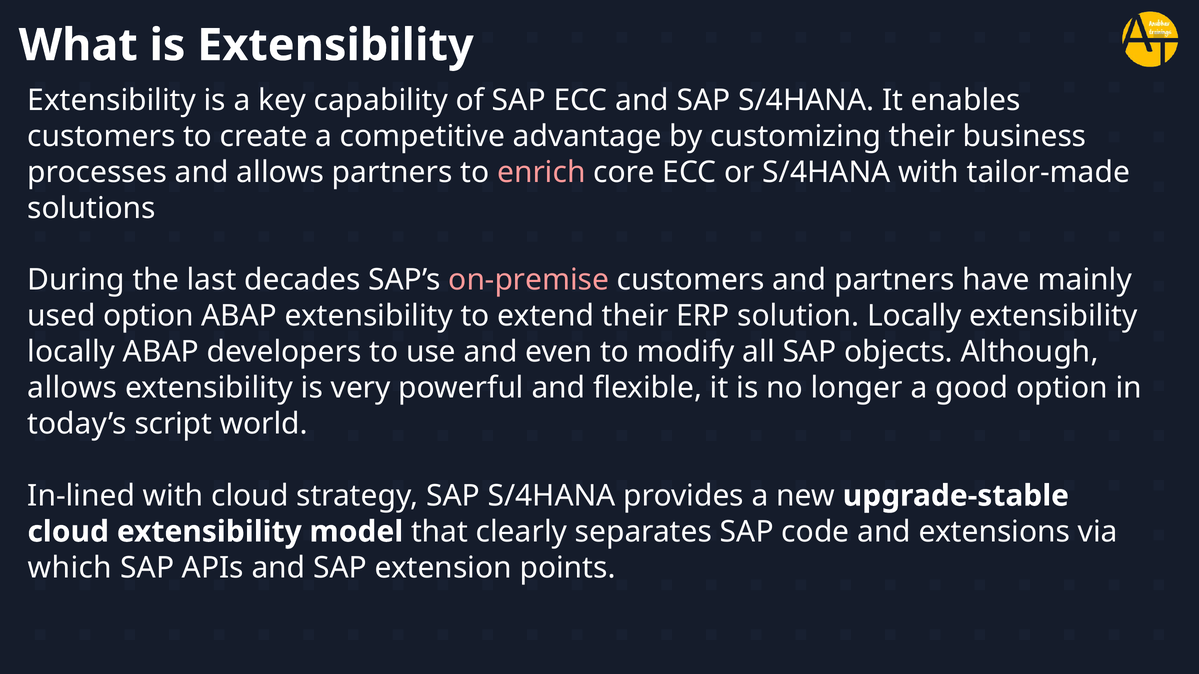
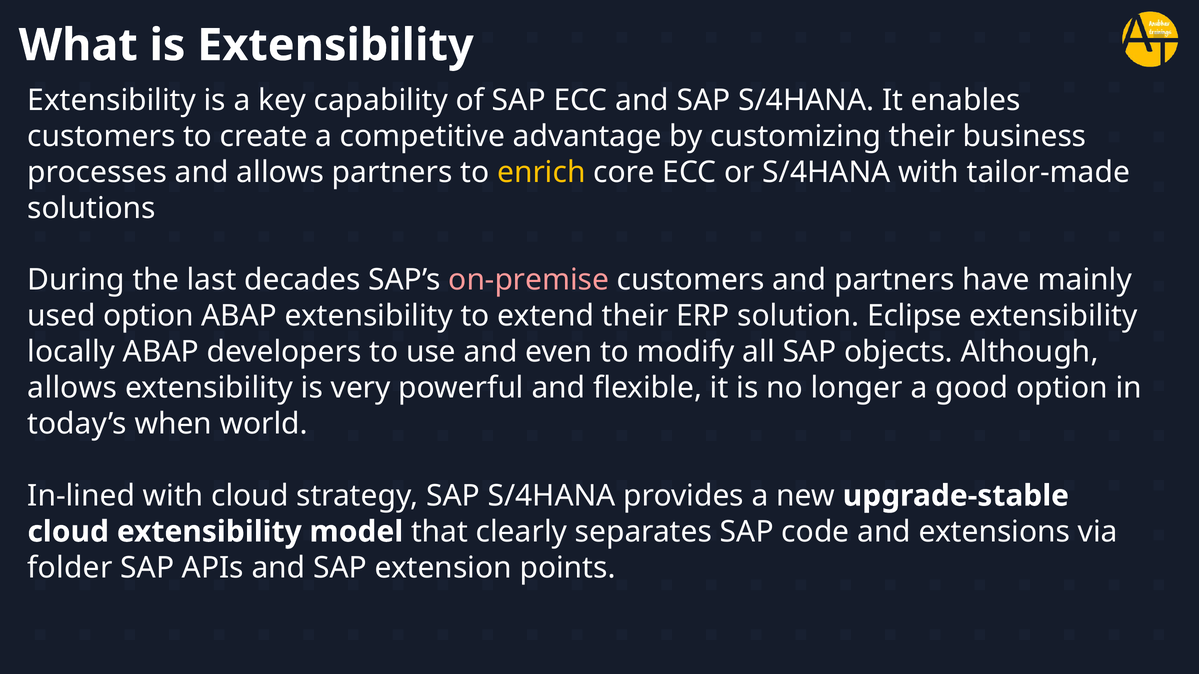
enrich colour: pink -> yellow
solution Locally: Locally -> Eclipse
script: script -> when
which: which -> folder
